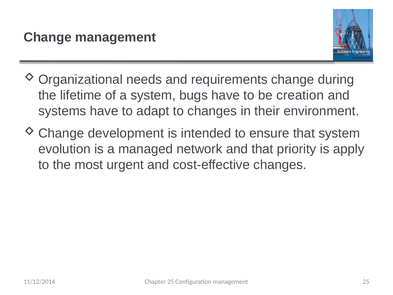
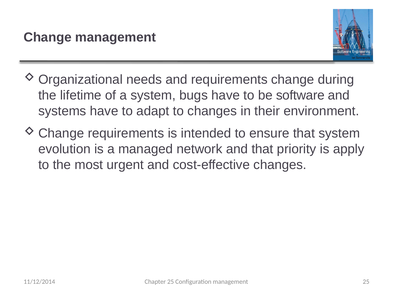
creation: creation -> software
development at (126, 133): development -> requirements
